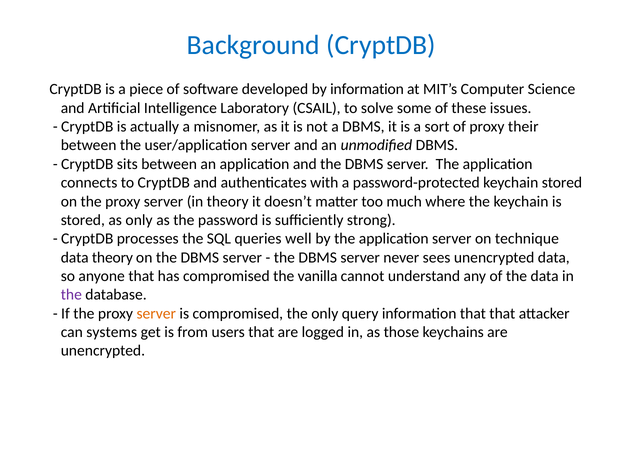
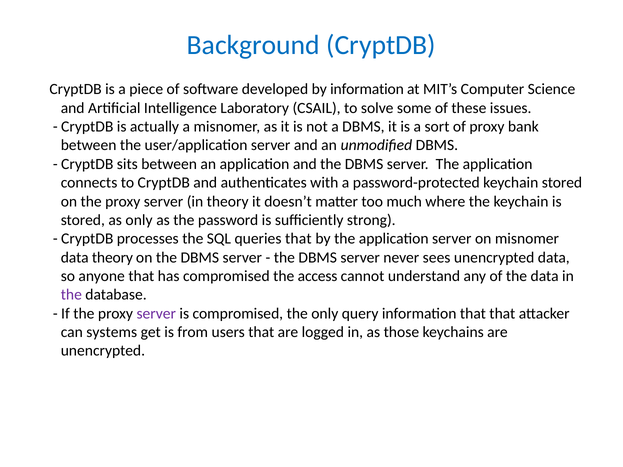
their: their -> bank
queries well: well -> that
on technique: technique -> misnomer
vanilla: vanilla -> access
server at (156, 314) colour: orange -> purple
